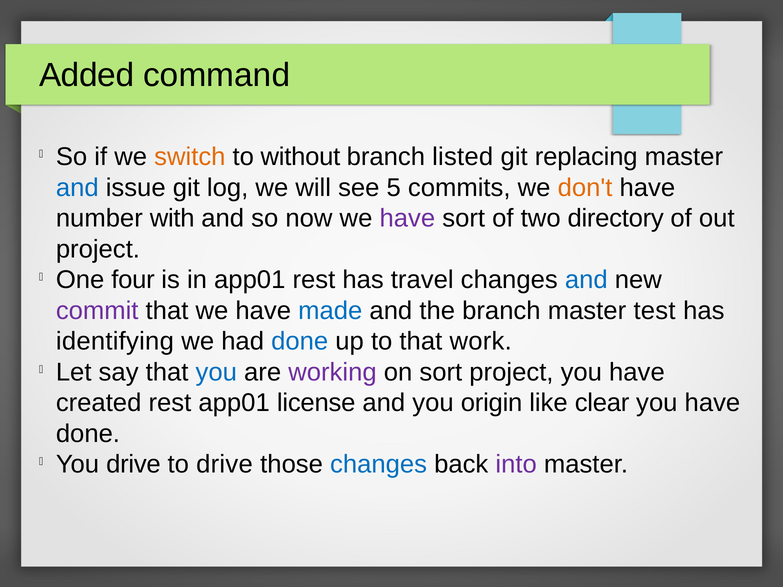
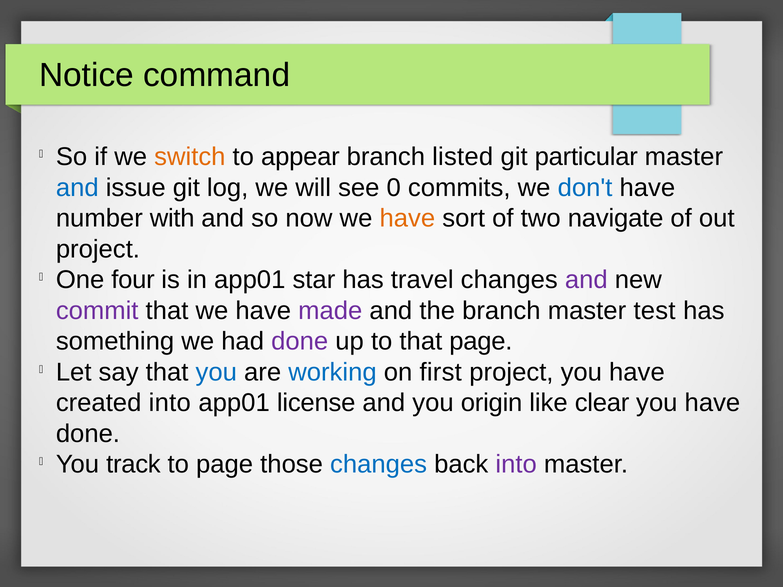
Added: Added -> Notice
without: without -> appear
replacing: replacing -> particular
5: 5 -> 0
don't colour: orange -> blue
have at (407, 219) colour: purple -> orange
directory: directory -> navigate
app01 rest: rest -> star
and at (586, 280) colour: blue -> purple
made colour: blue -> purple
identifying: identifying -> something
done at (300, 342) colour: blue -> purple
that work: work -> page
working colour: purple -> blue
on sort: sort -> first
created rest: rest -> into
You drive: drive -> track
to drive: drive -> page
